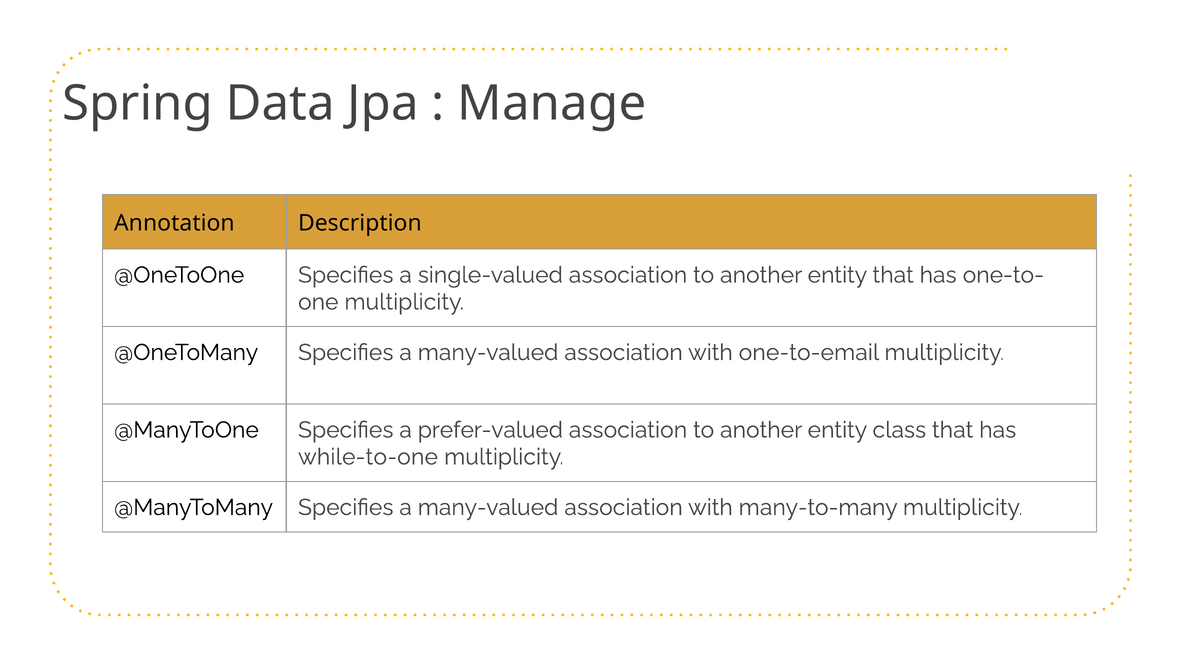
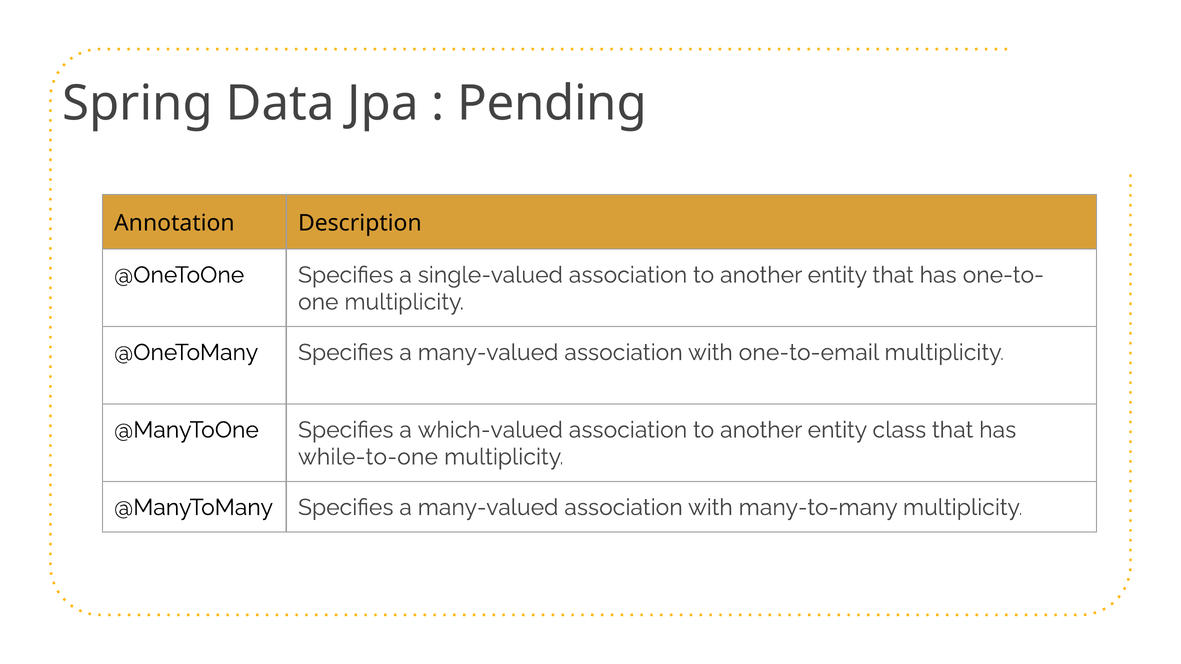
Manage: Manage -> Pending
prefer-valued: prefer-valued -> which-valued
